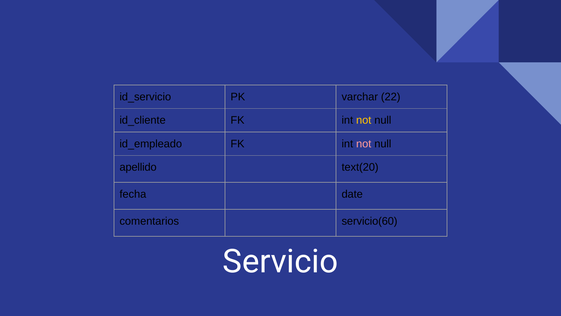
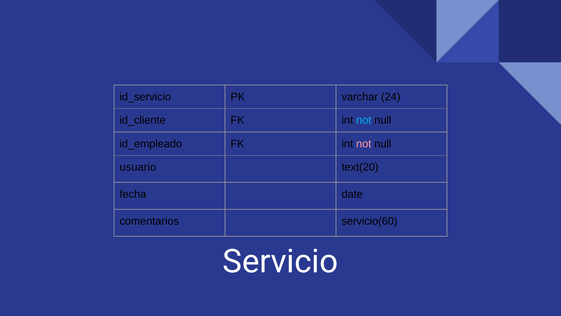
22: 22 -> 24
not at (364, 120) colour: yellow -> light blue
apellido: apellido -> usuario
